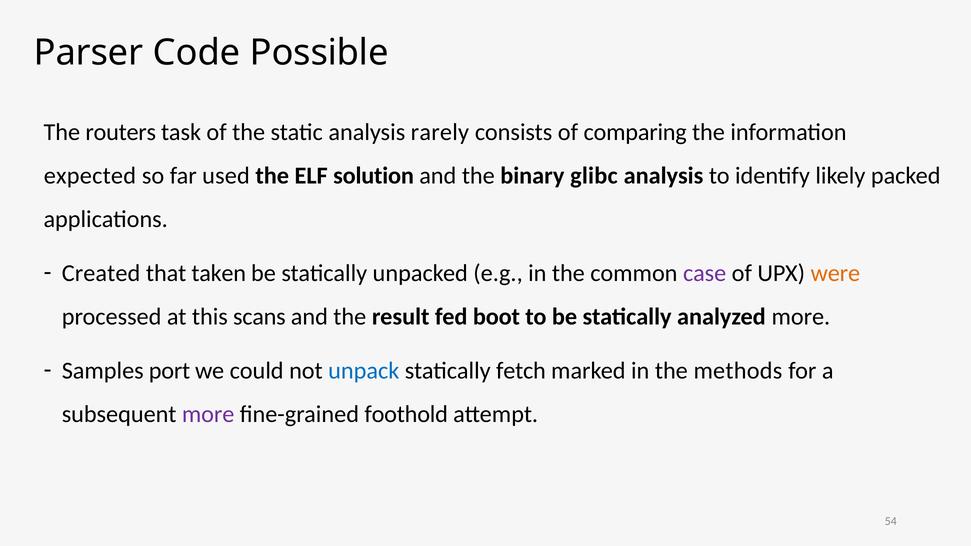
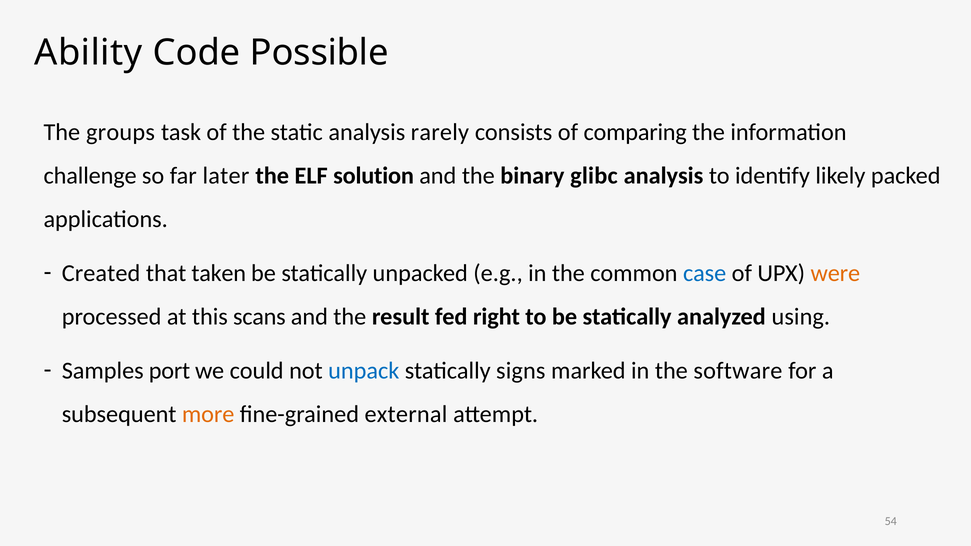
Parser: Parser -> Ability
routers: routers -> groups
expected: expected -> challenge
used: used -> later
case colour: purple -> blue
boot: boot -> right
analyzed more: more -> using
fetch: fetch -> signs
methods: methods -> software
more at (208, 414) colour: purple -> orange
foothold: foothold -> external
